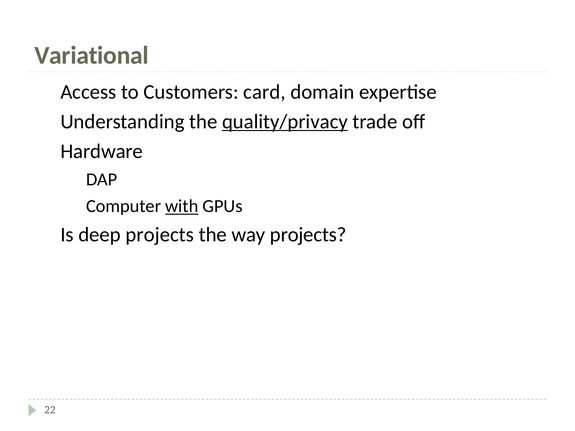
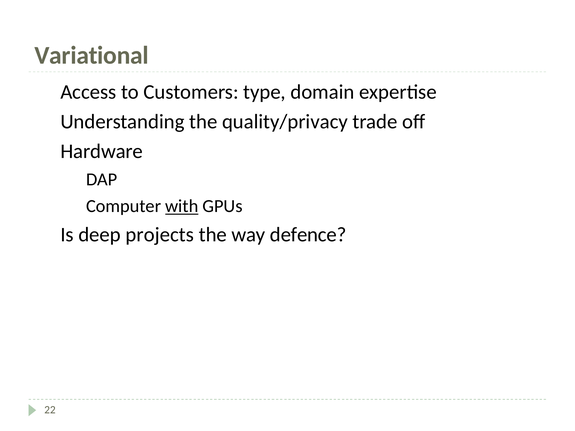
card: card -> type
quality/privacy underline: present -> none
way projects: projects -> defence
